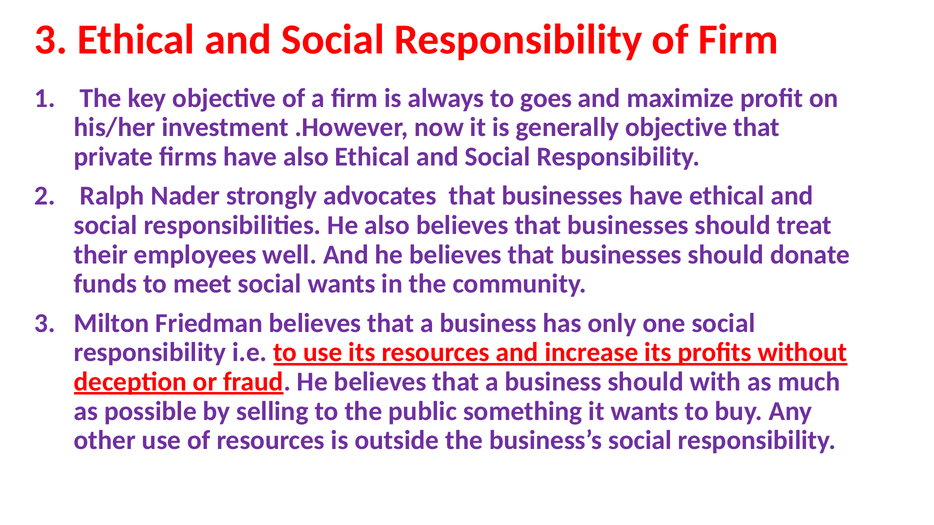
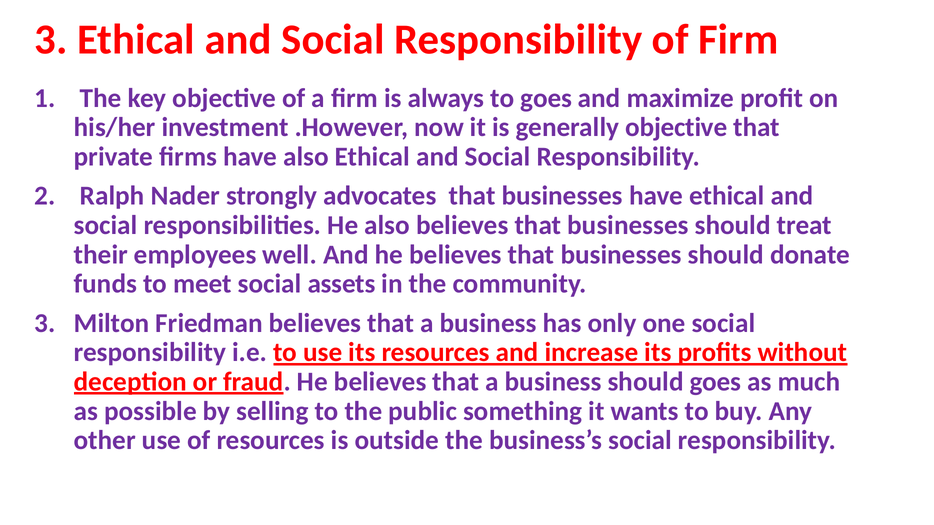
social wants: wants -> assets
should with: with -> goes
